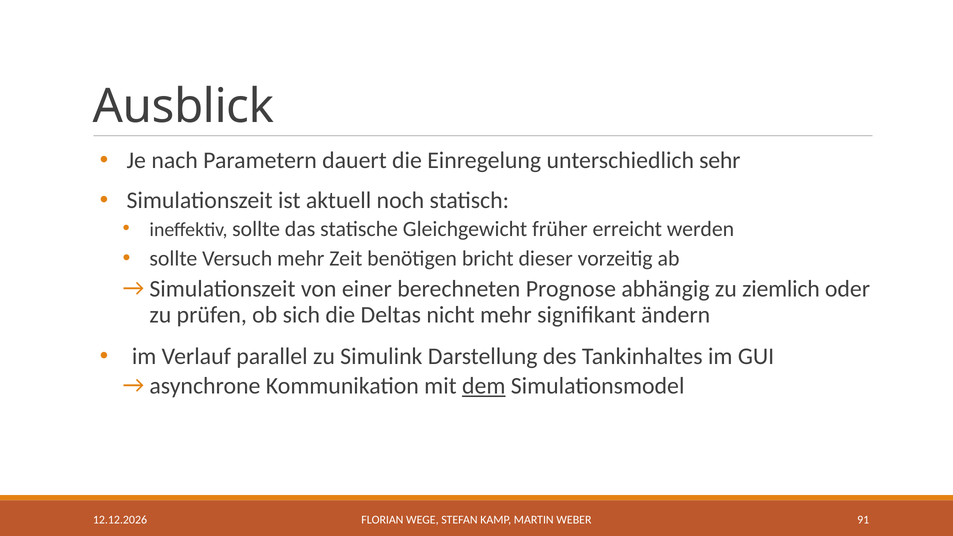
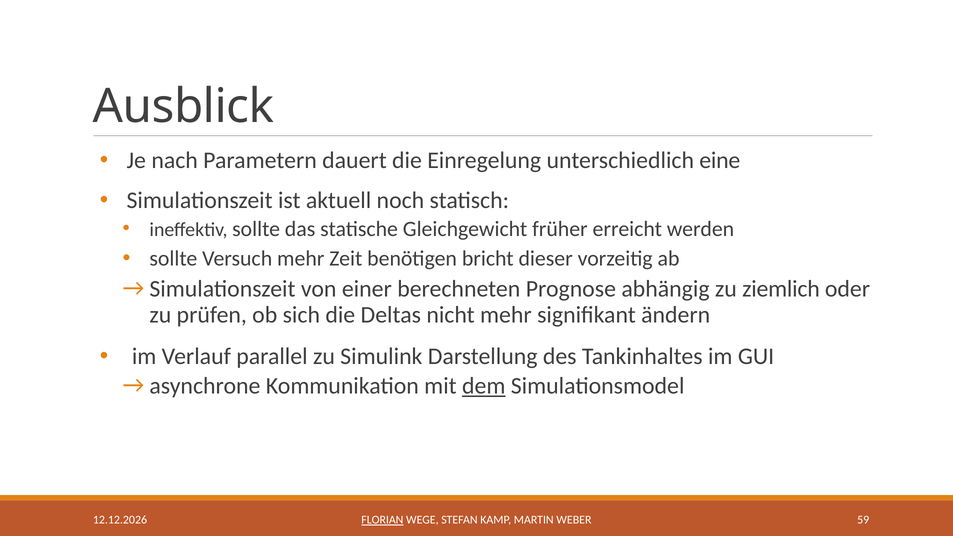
sehr: sehr -> eine
FLORIAN underline: none -> present
91: 91 -> 59
